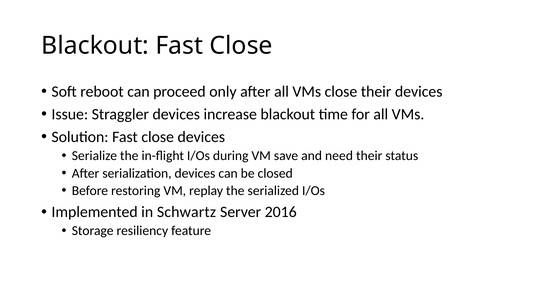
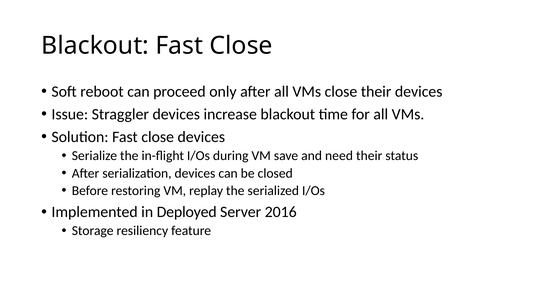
Schwartz: Schwartz -> Deployed
